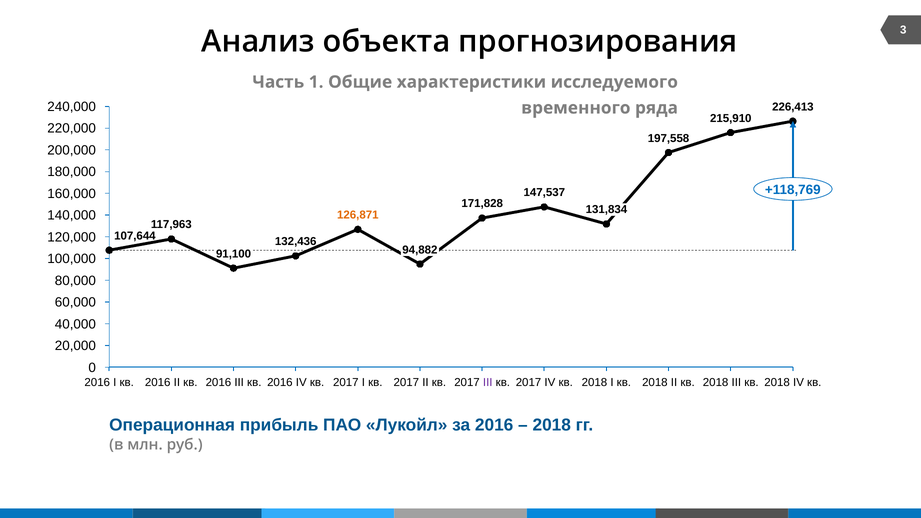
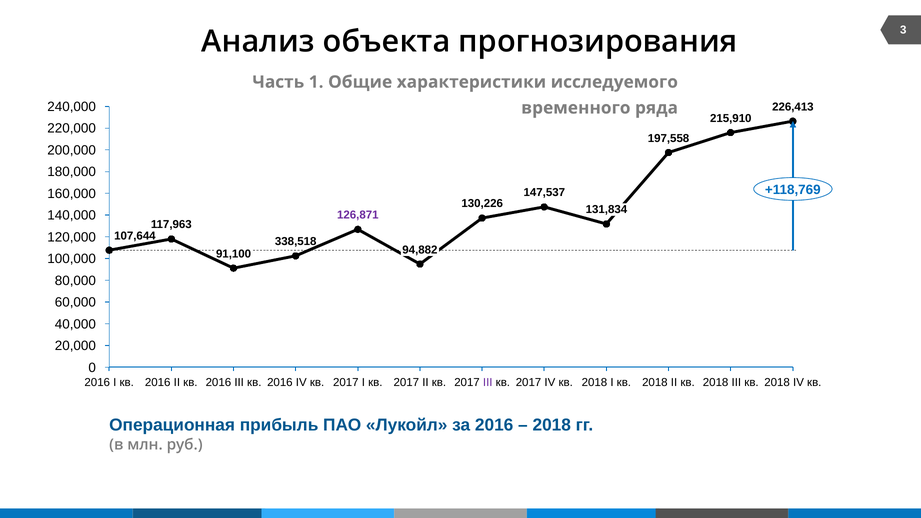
171,828: 171,828 -> 130,226
126,871 colour: orange -> purple
132,436: 132,436 -> 338,518
